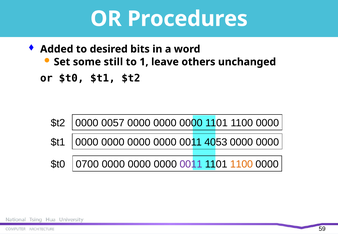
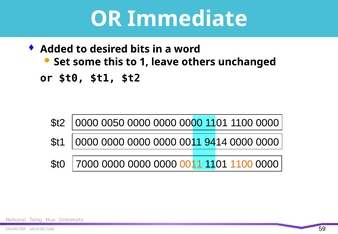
Procedures: Procedures -> Immediate
still: still -> this
0057: 0057 -> 0050
4053: 4053 -> 9414
0700: 0700 -> 7000
0011 at (191, 164) colour: purple -> orange
